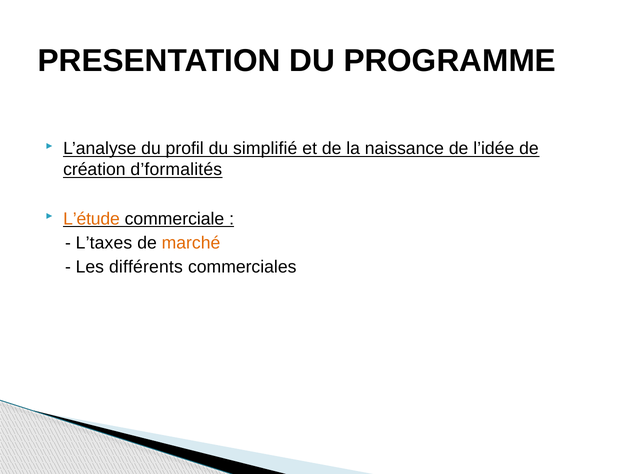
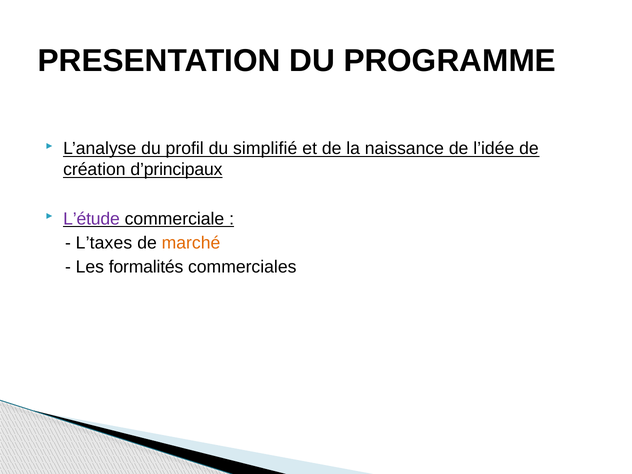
d’formalités: d’formalités -> d’principaux
L’étude colour: orange -> purple
différents: différents -> formalités
